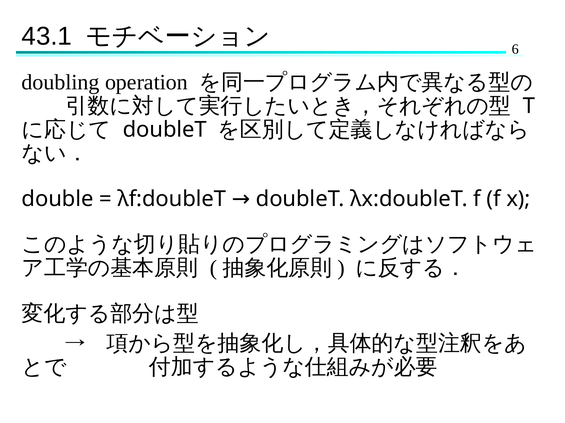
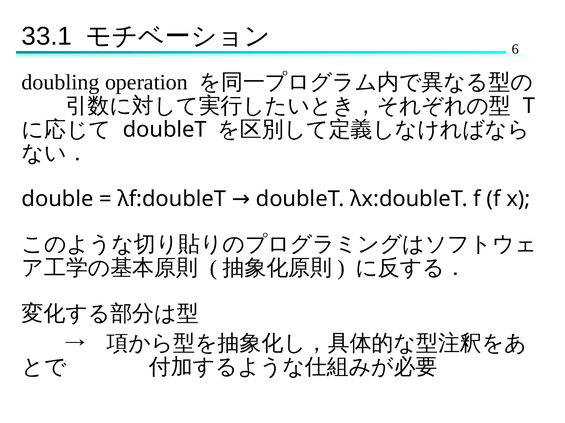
43.1: 43.1 -> 33.1
